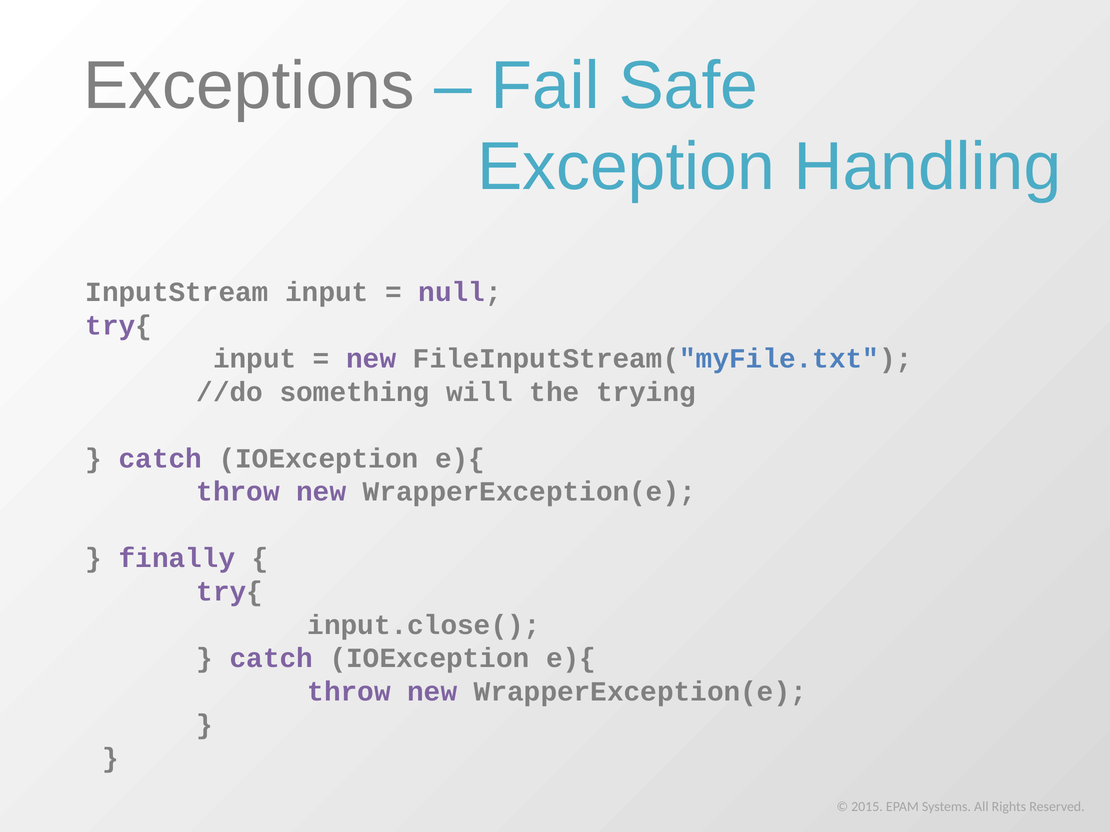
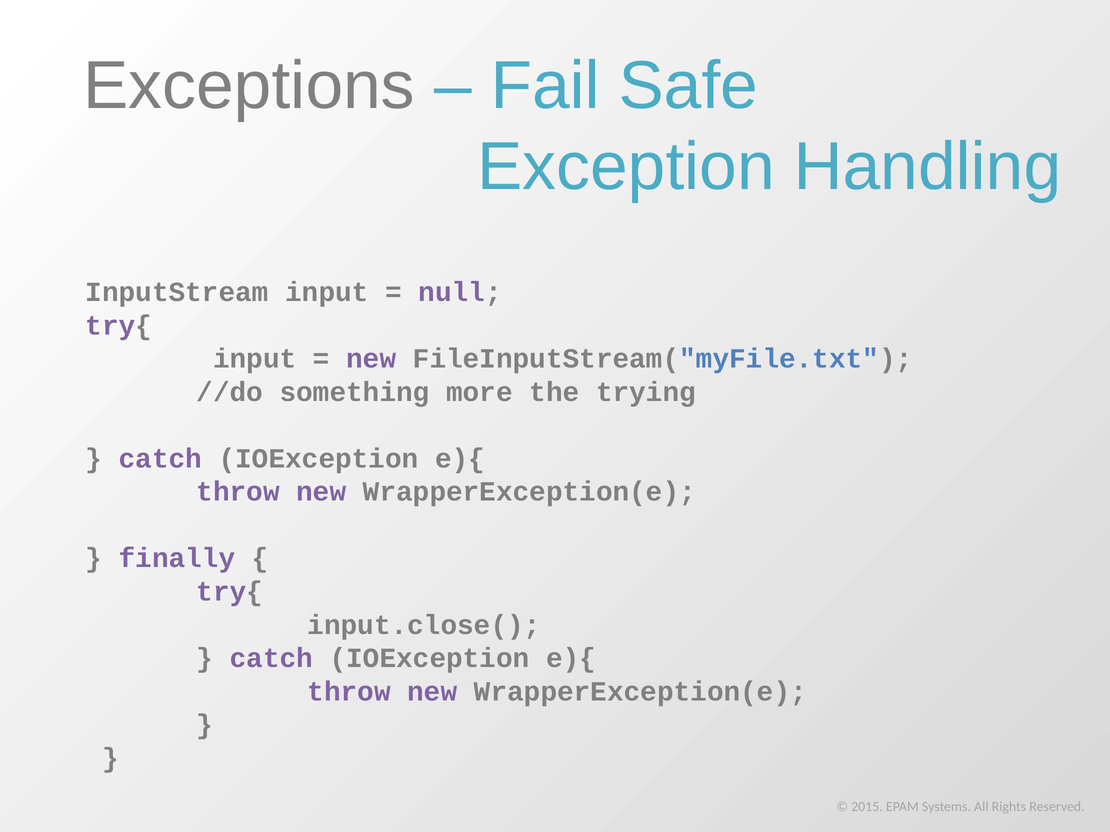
will: will -> more
